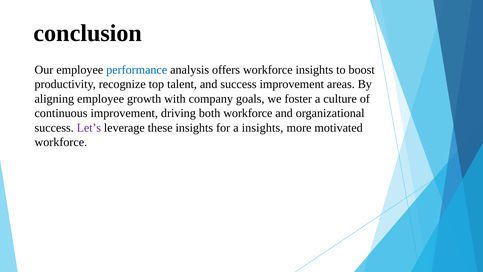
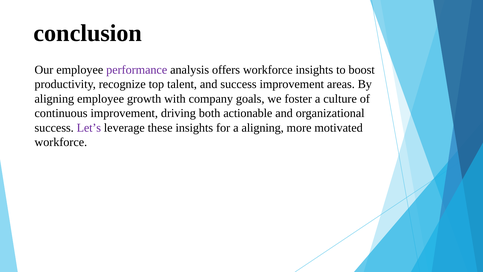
performance colour: blue -> purple
both workforce: workforce -> actionable
a insights: insights -> aligning
